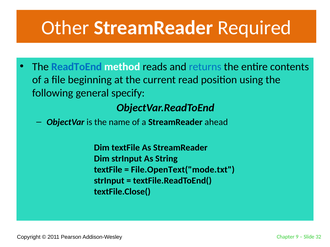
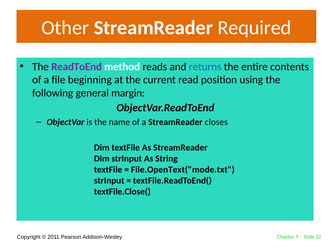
ReadToEnd colour: blue -> purple
specify: specify -> margin
ahead: ahead -> closes
